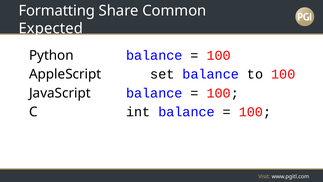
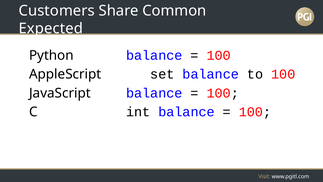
Formatting: Formatting -> Customers
